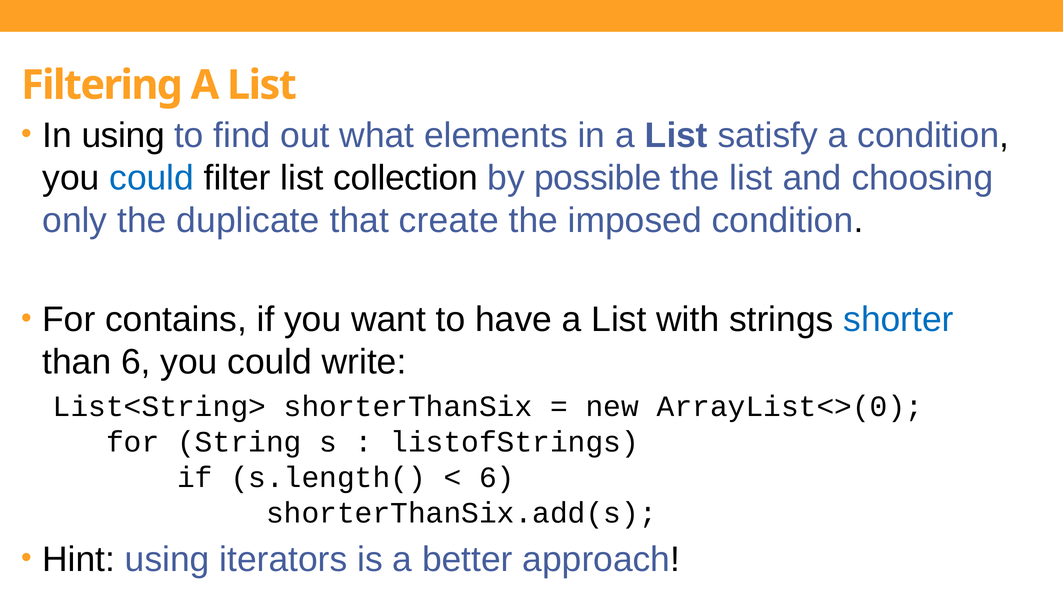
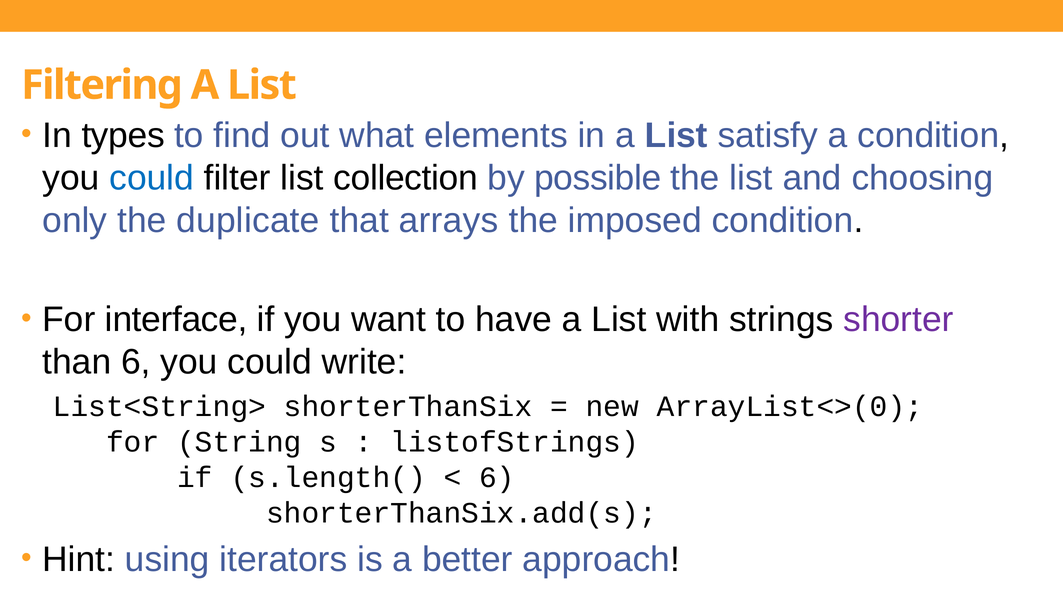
In using: using -> types
create: create -> arrays
contains: contains -> interface
shorter colour: blue -> purple
